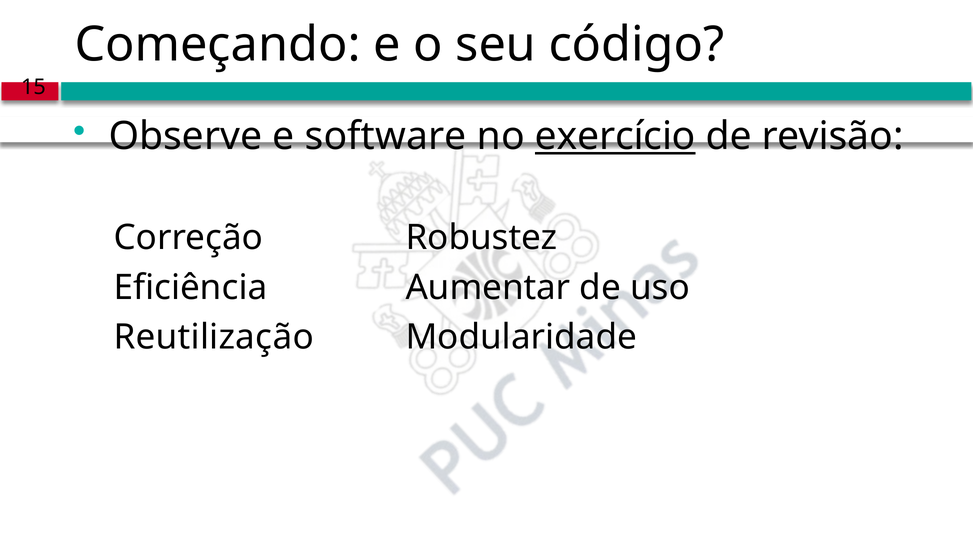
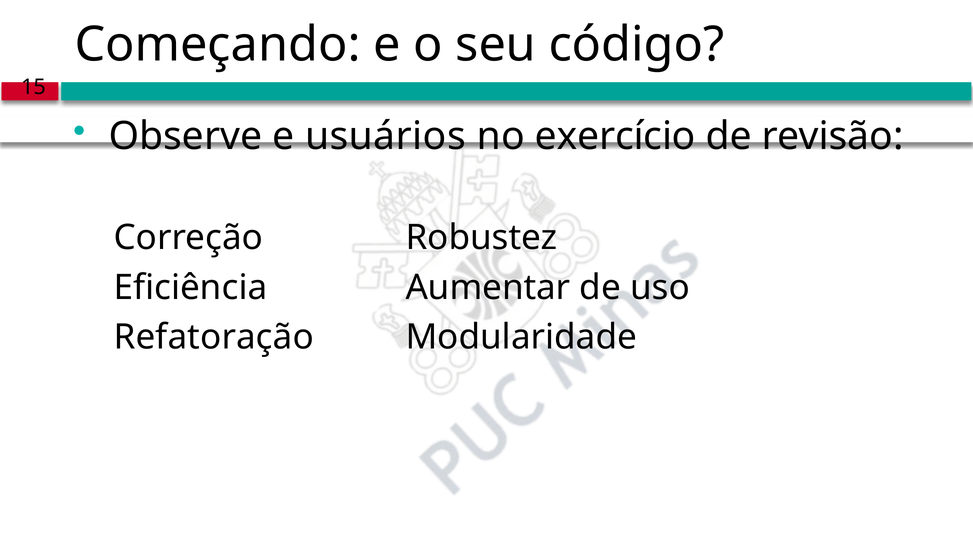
e software: software -> usuários
exercício underline: present -> none
Reutilização: Reutilização -> Refatoração
